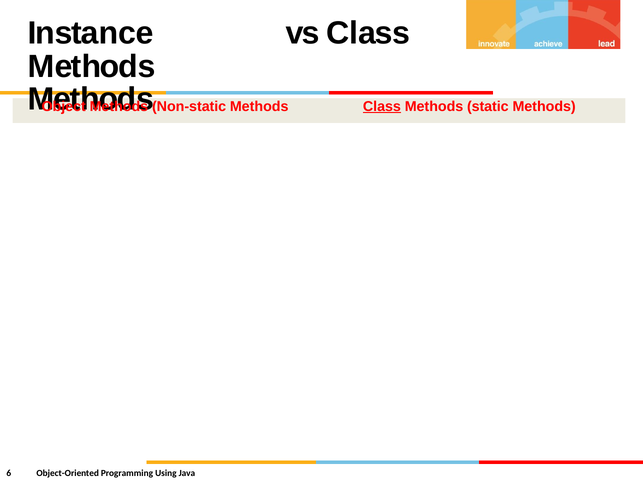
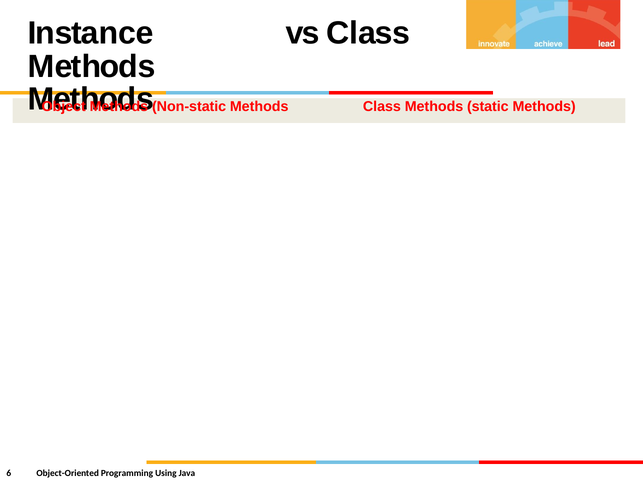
Class underline: present -> none
